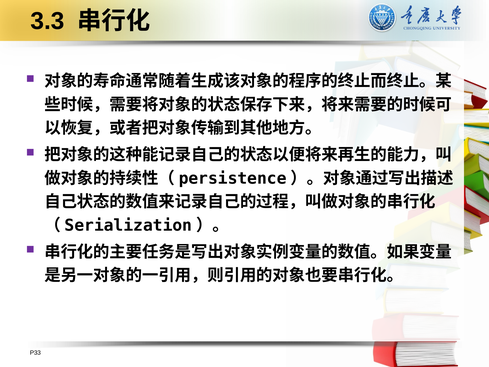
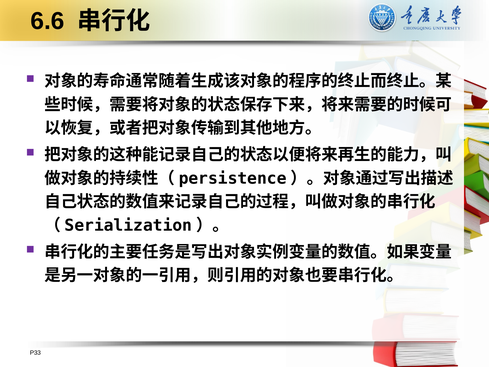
3.3: 3.3 -> 6.6
